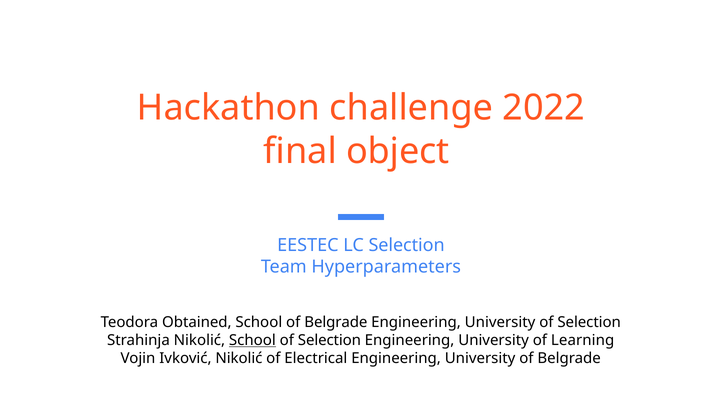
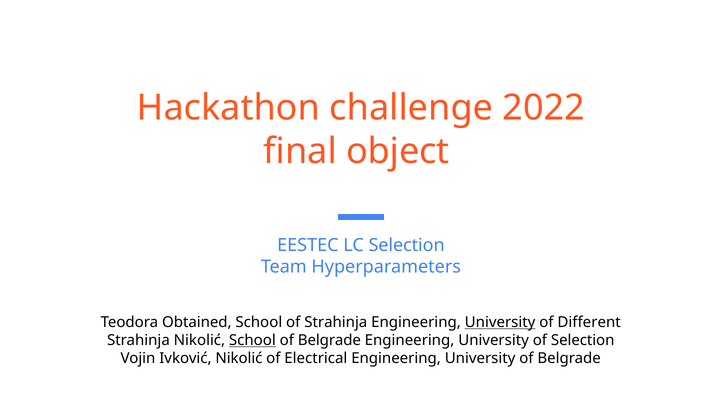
School of Belgrade: Belgrade -> Strahinja
University at (500, 322) underline: none -> present
Selection at (589, 322): Selection -> Different
Selection at (329, 340): Selection -> Belgrade
of Learning: Learning -> Selection
